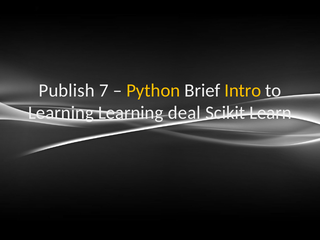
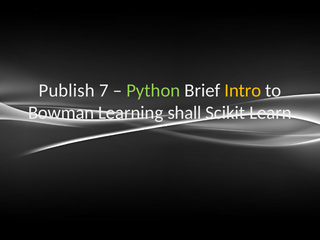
Python colour: yellow -> light green
Learning at (61, 113): Learning -> Bowman
deal: deal -> shall
